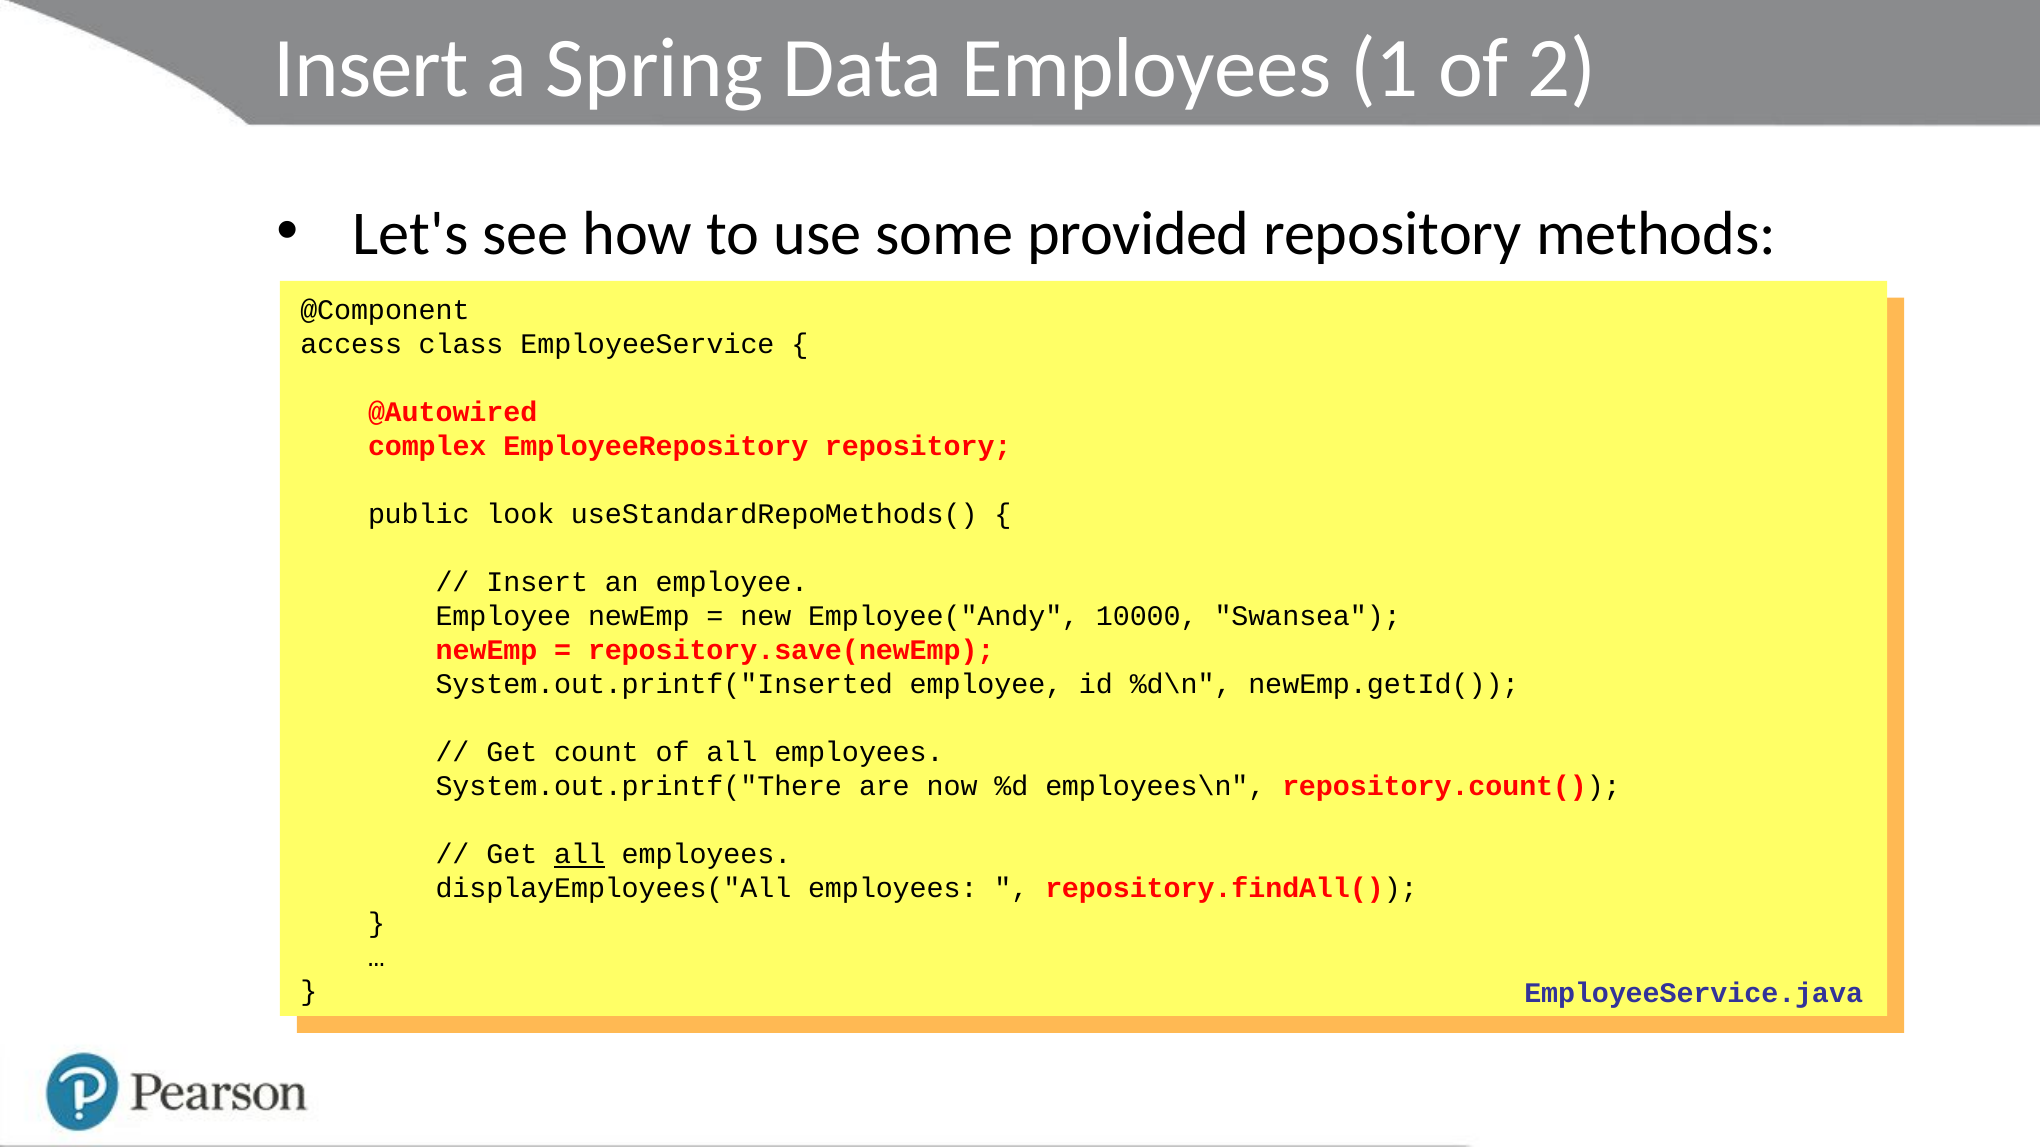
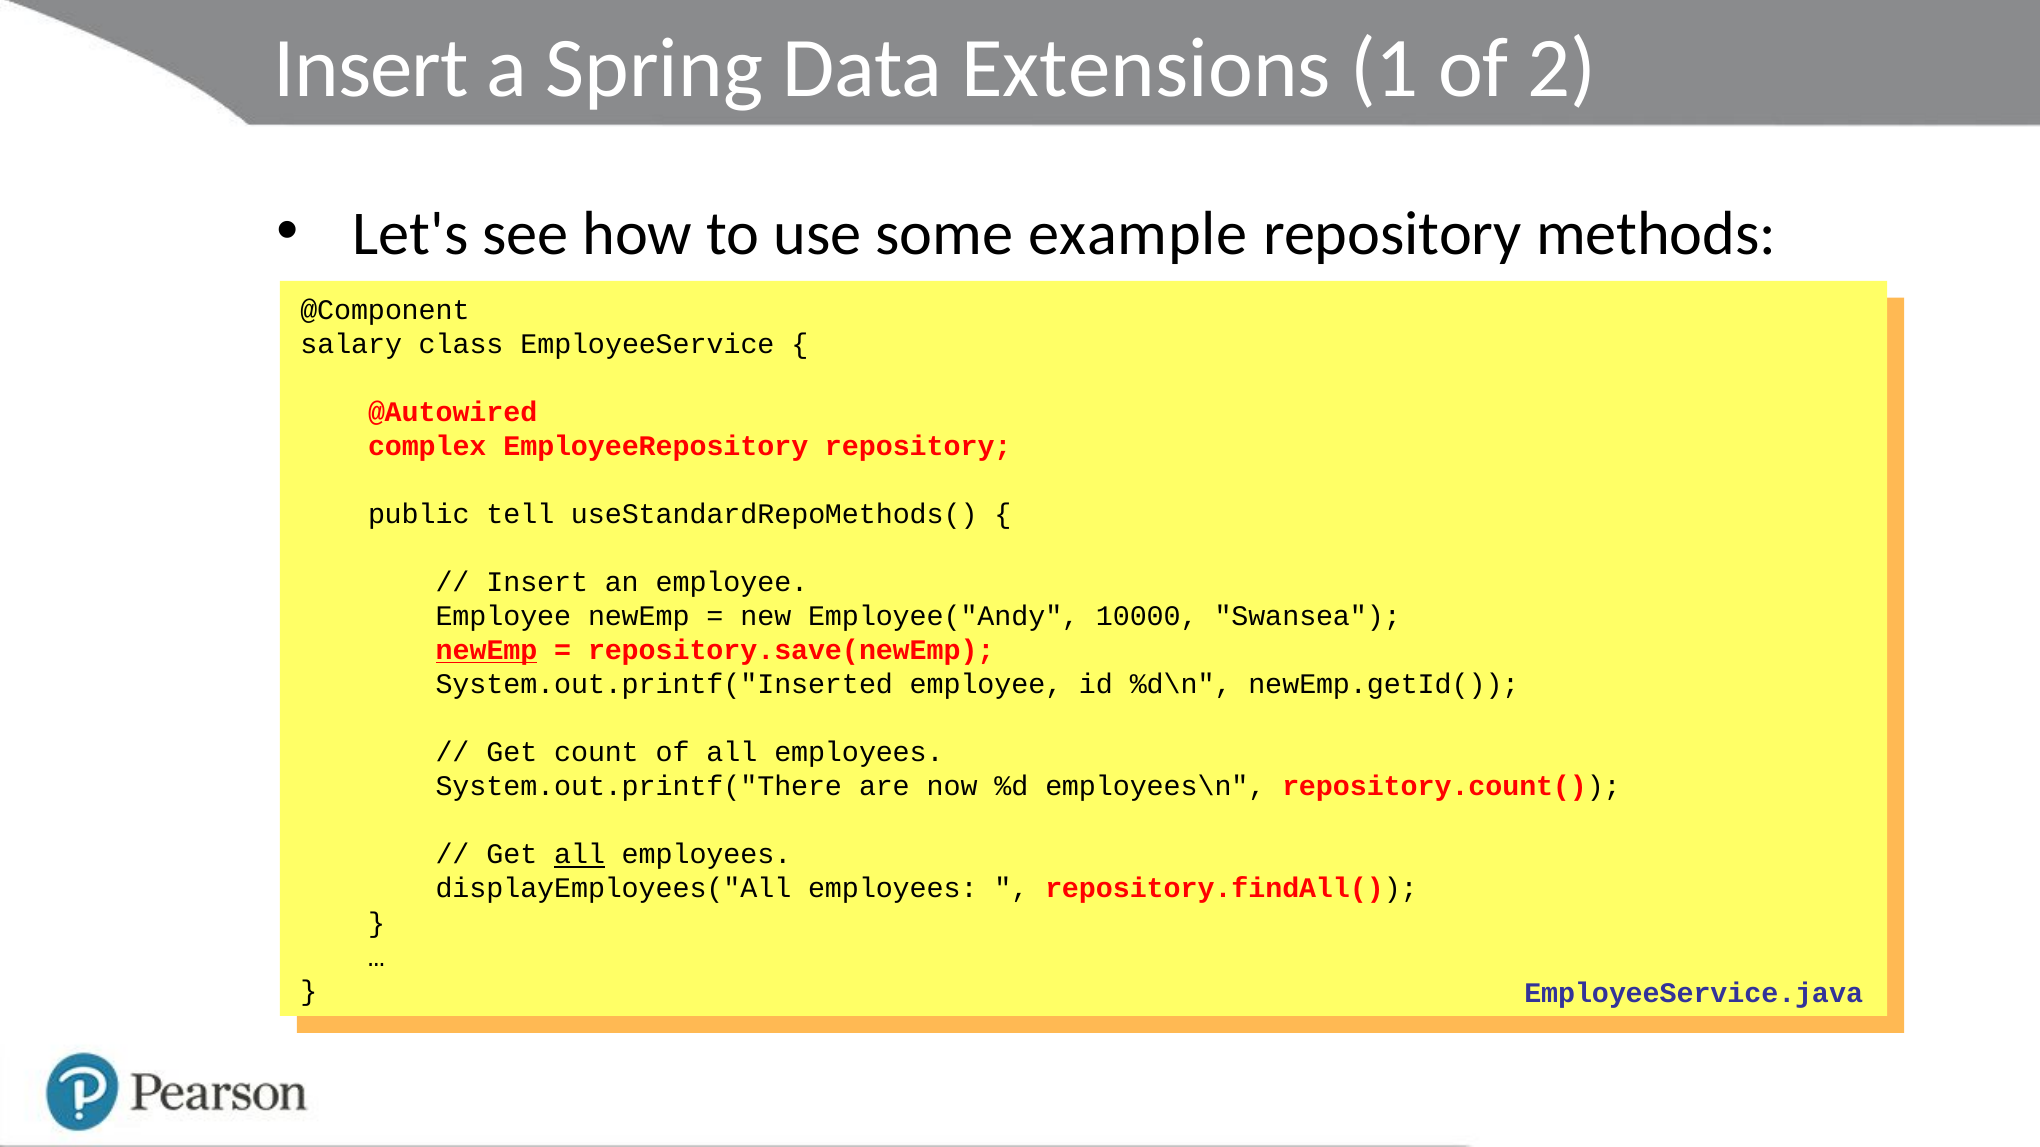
Data Employees: Employees -> Extensions
provided: provided -> example
access: access -> salary
look: look -> tell
newEmp at (487, 651) underline: none -> present
